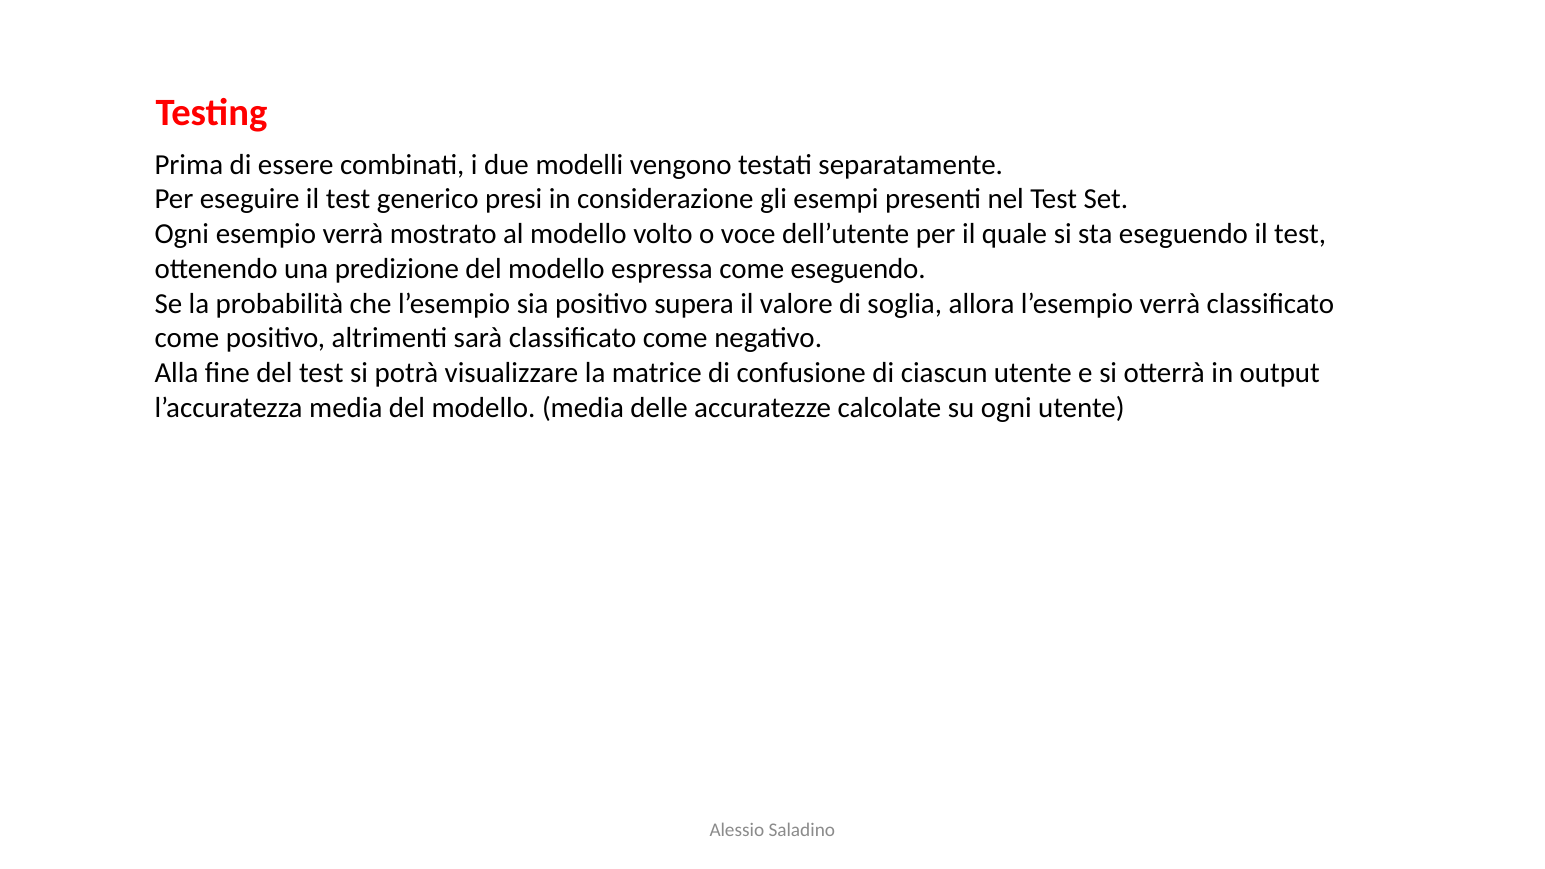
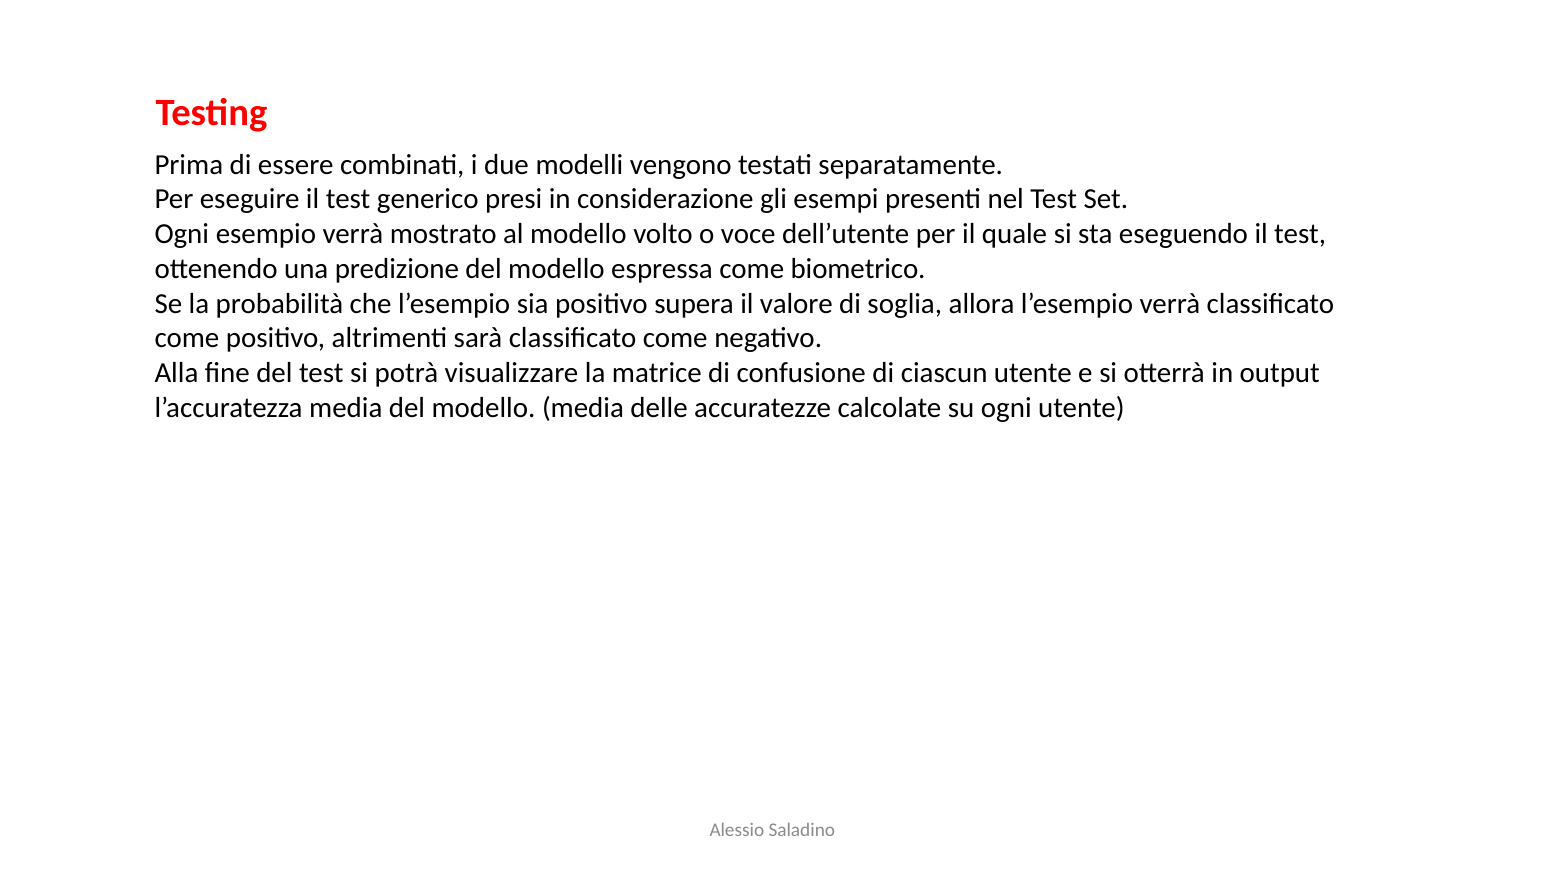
come eseguendo: eseguendo -> biometrico
